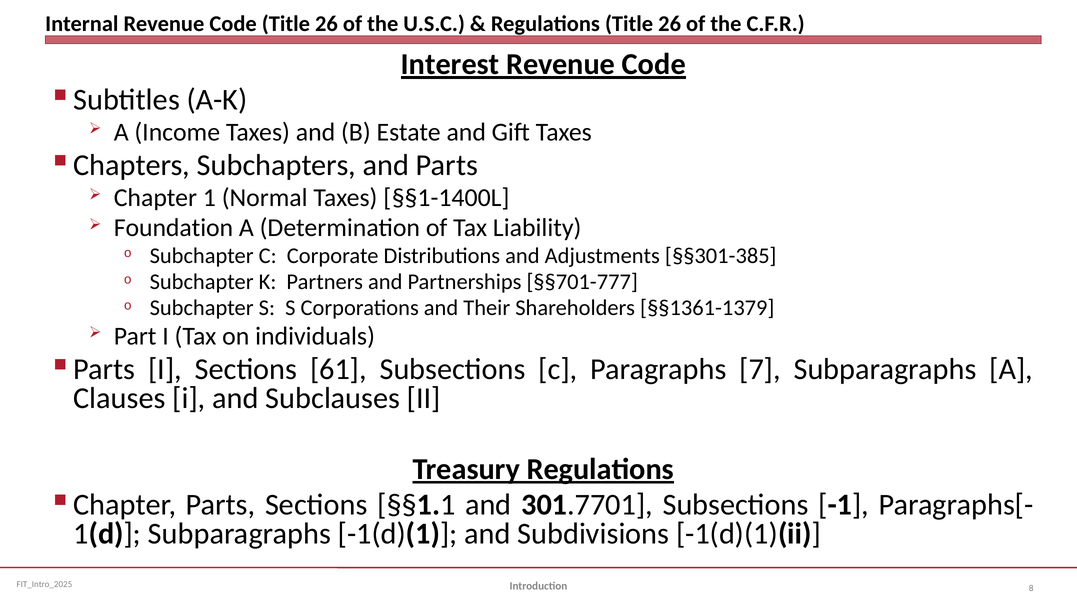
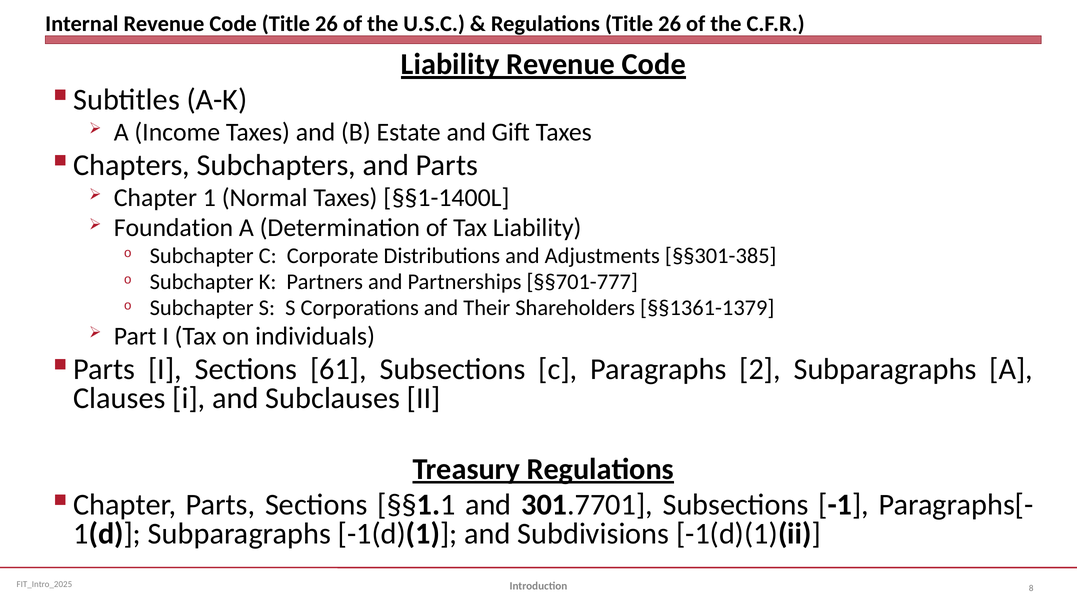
Interest at (450, 64): Interest -> Liability
7: 7 -> 2
